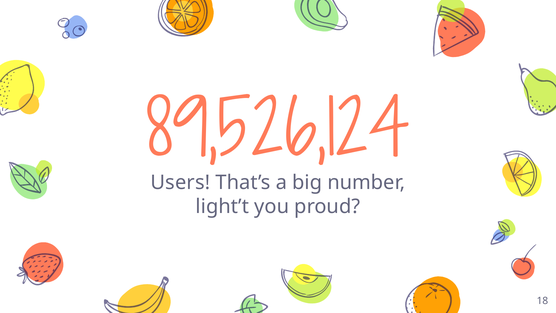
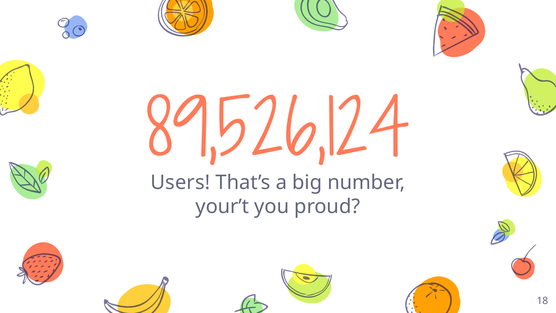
light’t: light’t -> your’t
